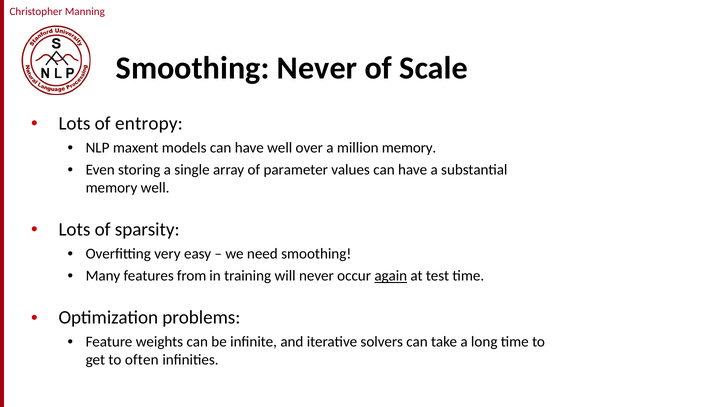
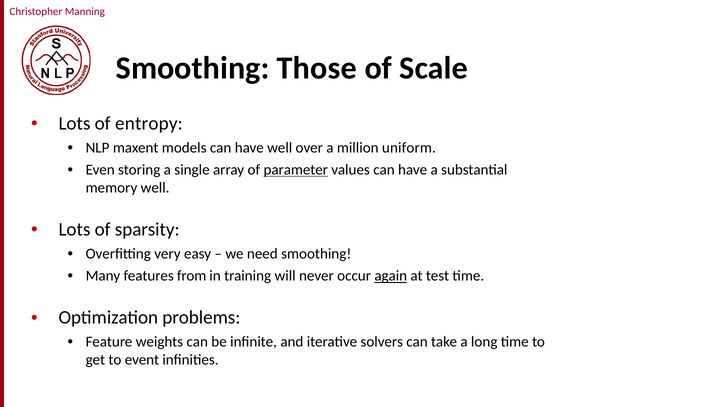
Smoothing Never: Never -> Those
million memory: memory -> uniform
parameter underline: none -> present
often: often -> event
